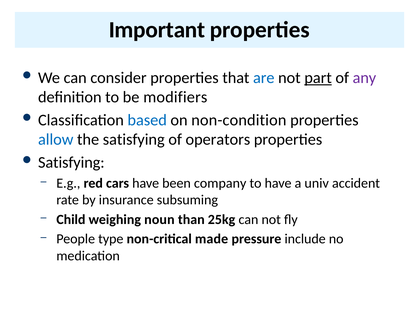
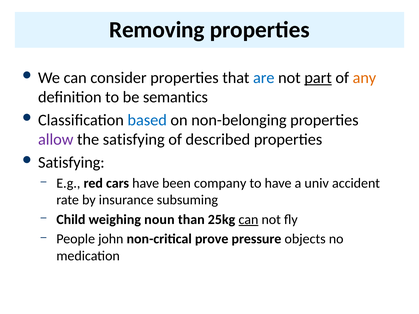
Important: Important -> Removing
any colour: purple -> orange
modifiers: modifiers -> semantics
non-condition: non-condition -> non-belonging
allow colour: blue -> purple
operators: operators -> described
can at (248, 220) underline: none -> present
type: type -> john
made: made -> prove
include: include -> objects
